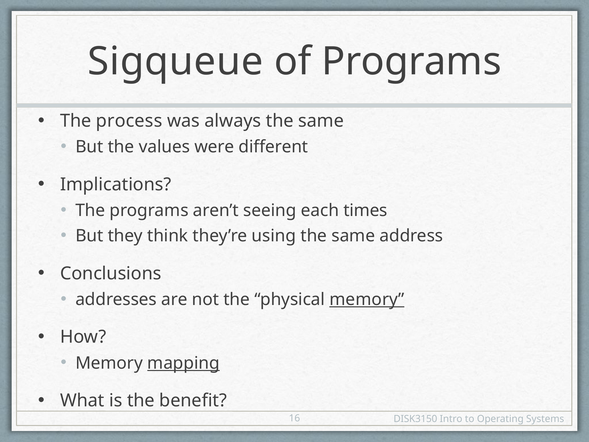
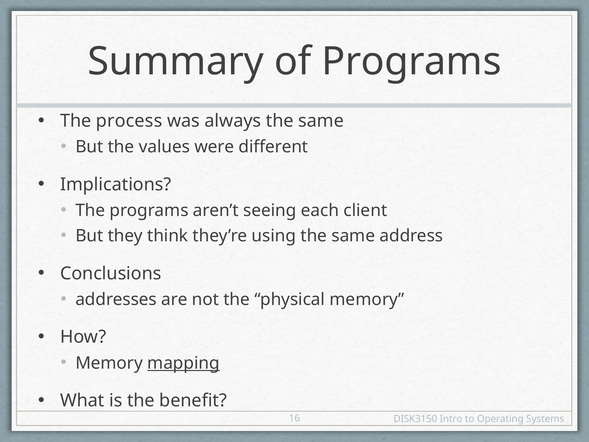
Sigqueue: Sigqueue -> Summary
times: times -> client
memory at (367, 299) underline: present -> none
